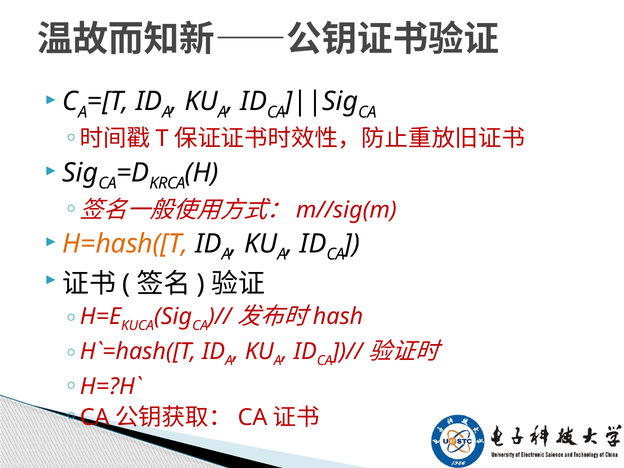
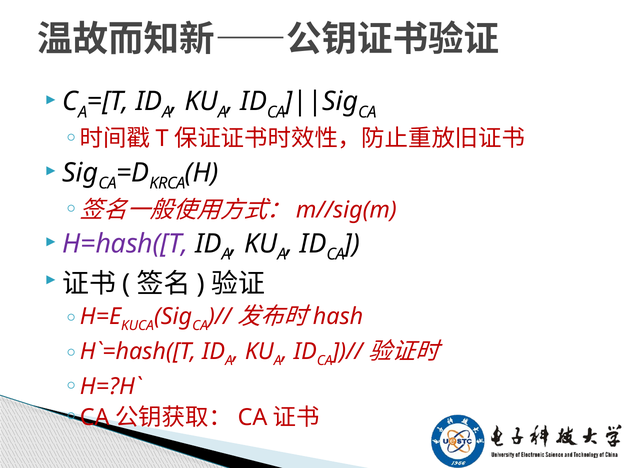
H=hash([T colour: orange -> purple
